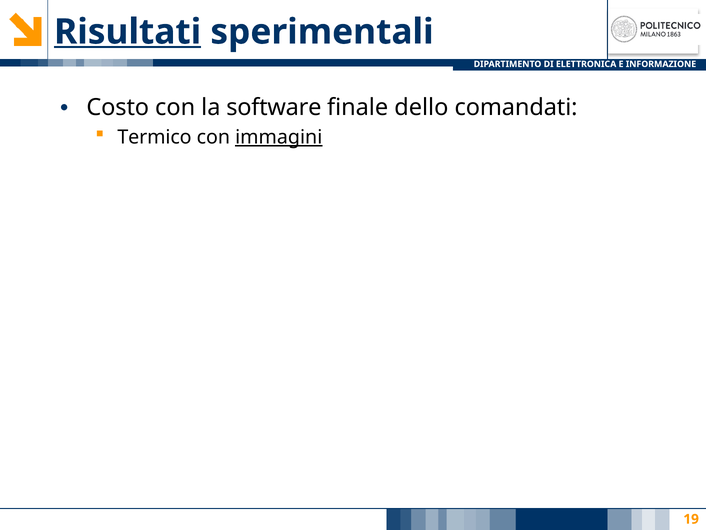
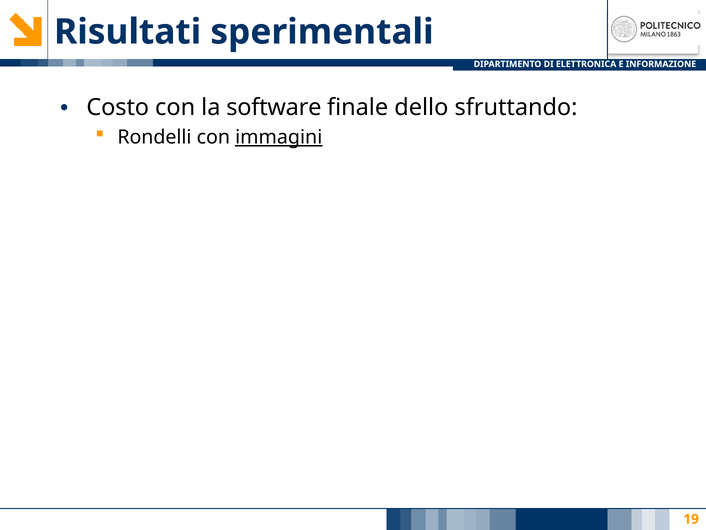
Risultati underline: present -> none
comandati: comandati -> sfruttando
Termico: Termico -> Rondelli
